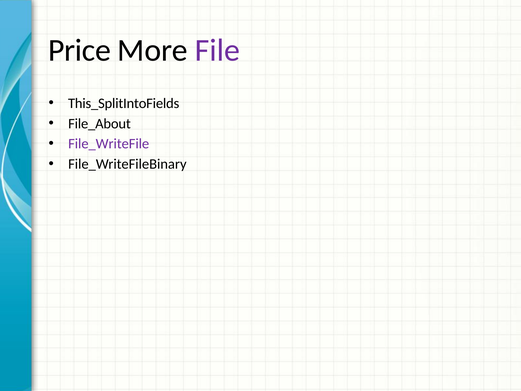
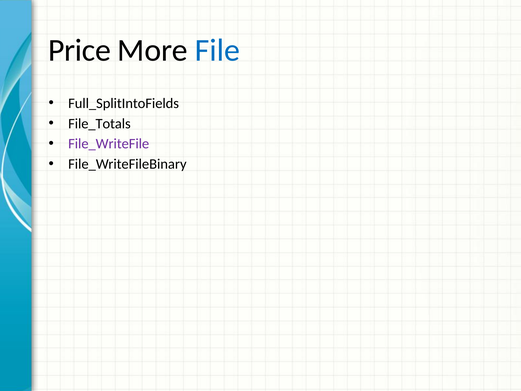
File colour: purple -> blue
This_SplitIntoFields: This_SplitIntoFields -> Full_SplitIntoFields
File_About: File_About -> File_Totals
